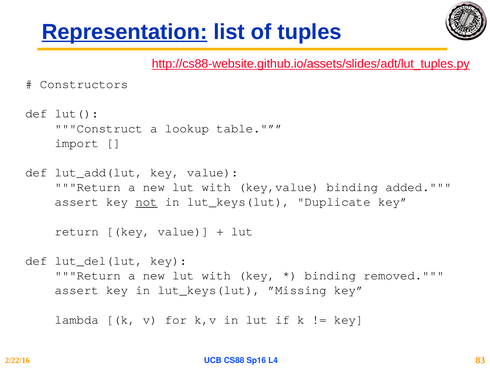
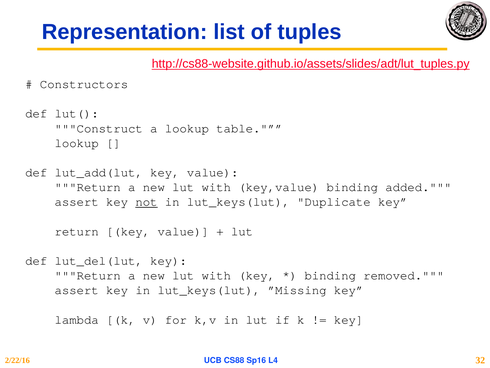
Representation underline: present -> none
import at (77, 143): import -> lookup
83: 83 -> 32
